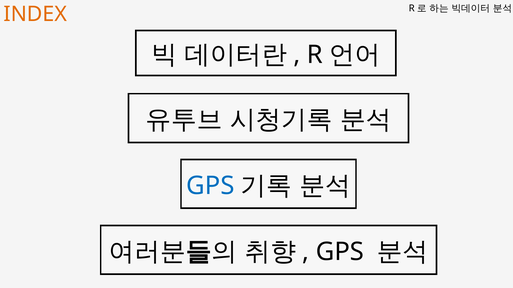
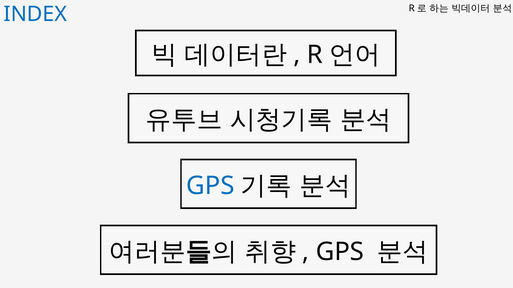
INDEX colour: orange -> blue
